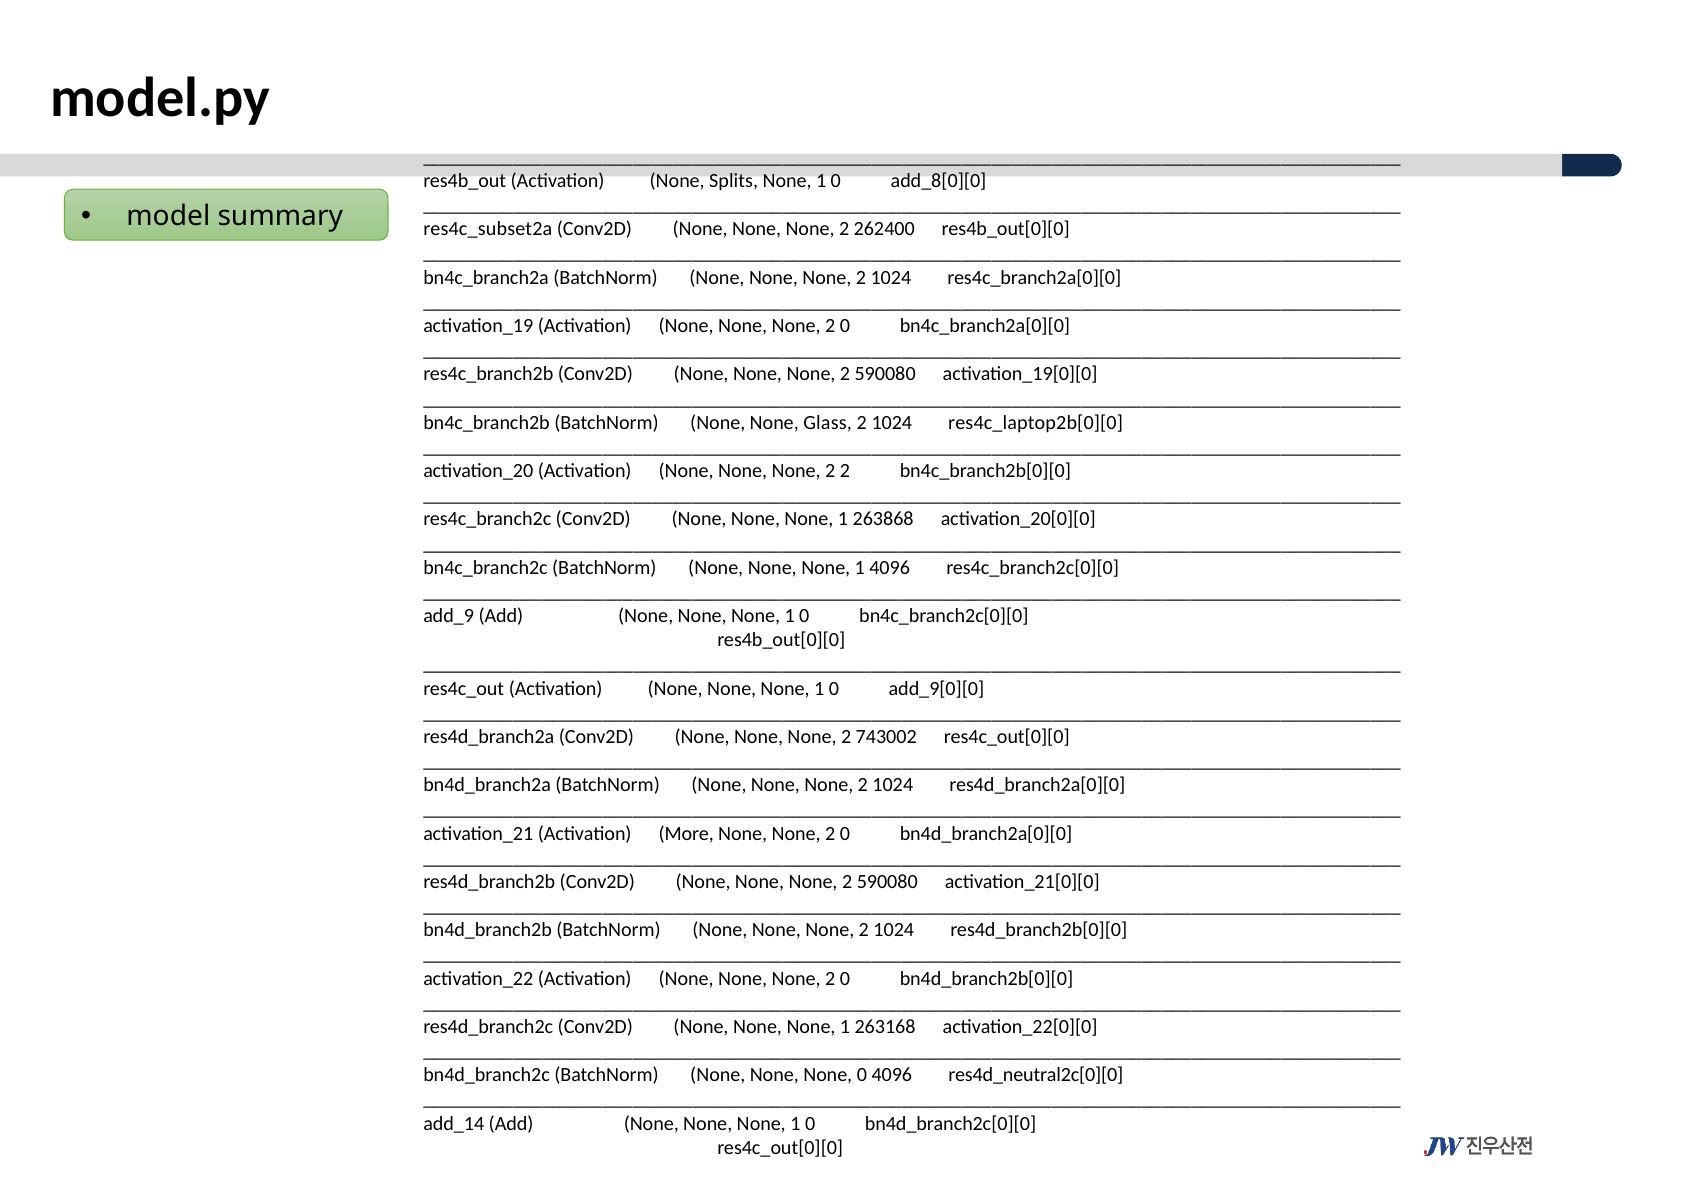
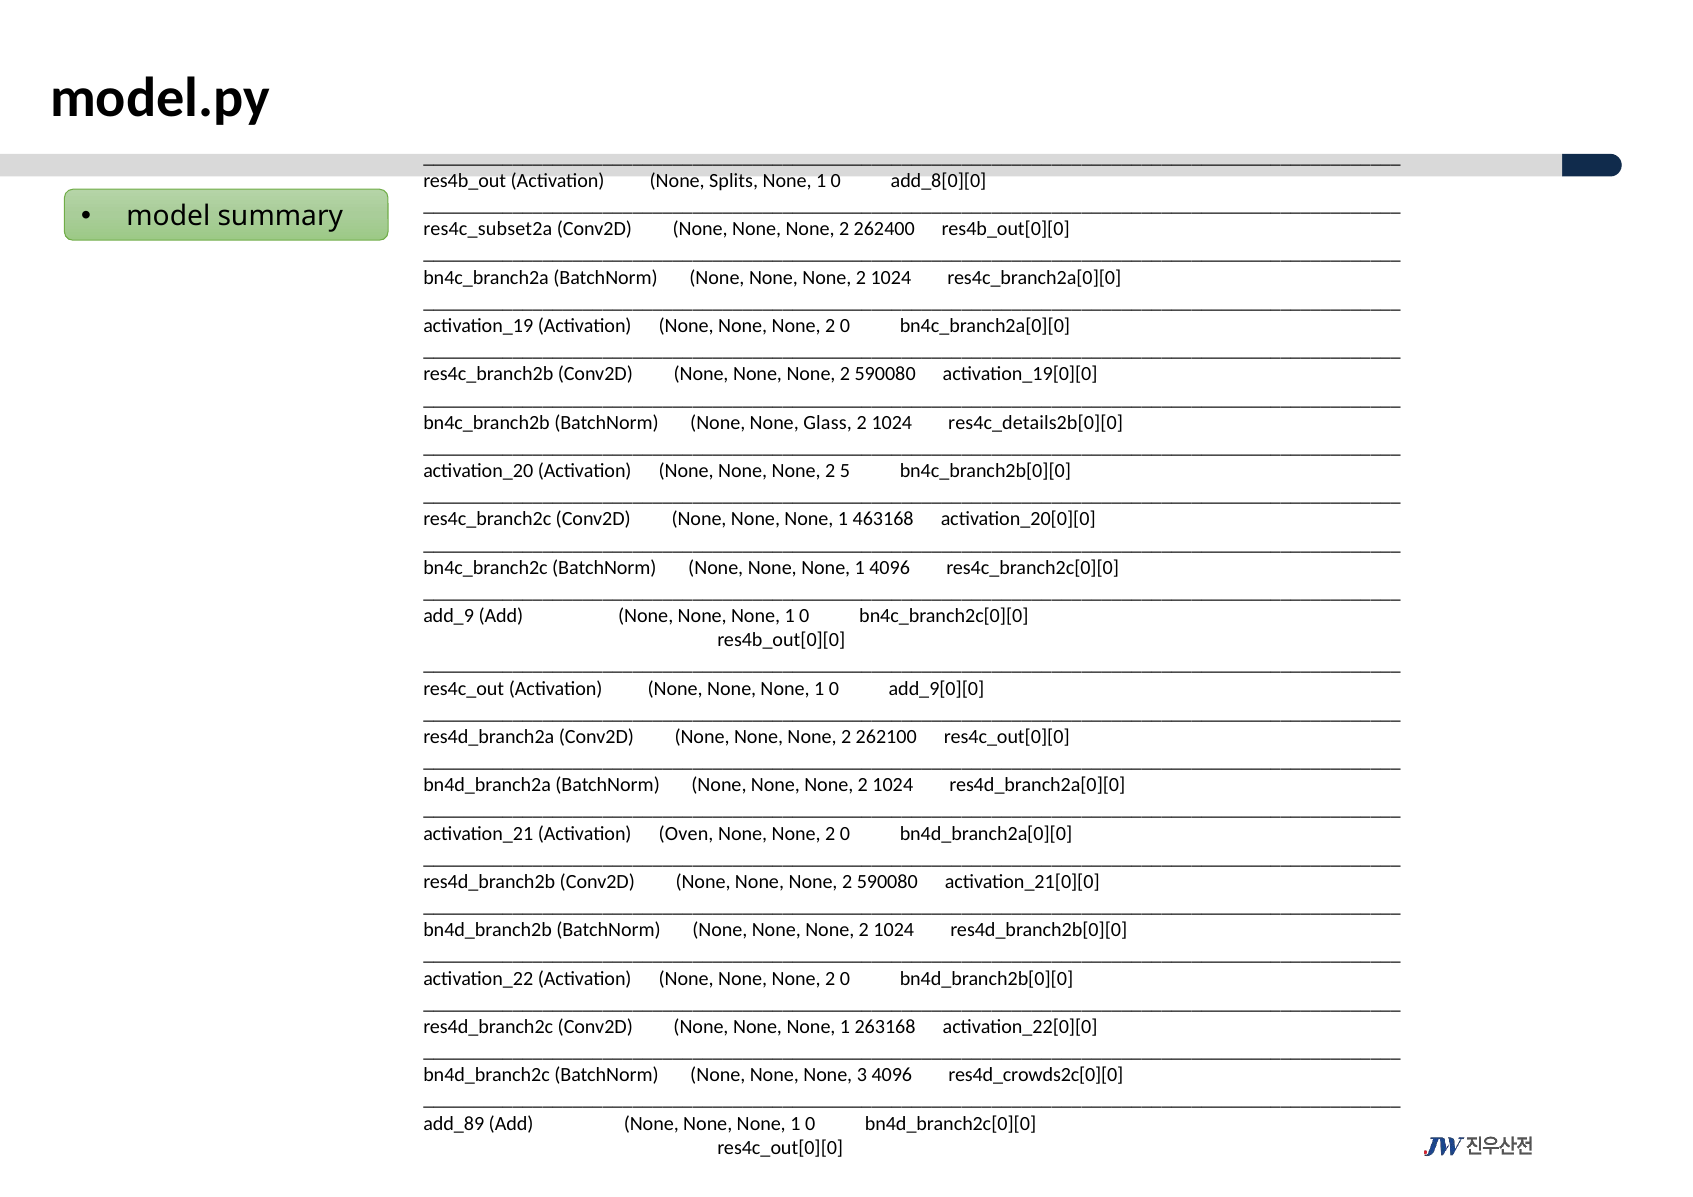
res4c_laptop2b[0][0: res4c_laptop2b[0][0 -> res4c_details2b[0][0
2 2: 2 -> 5
263868: 263868 -> 463168
743002: 743002 -> 262100
More: More -> Oven
None 0: 0 -> 3
res4d_neutral2c[0][0: res4d_neutral2c[0][0 -> res4d_crowds2c[0][0
add_14: add_14 -> add_89
